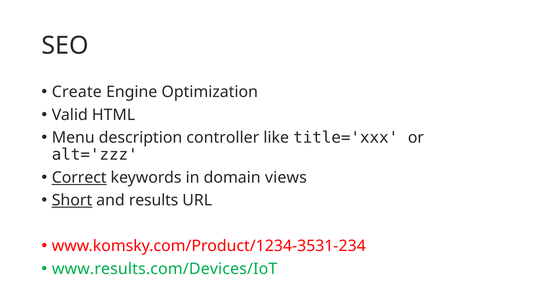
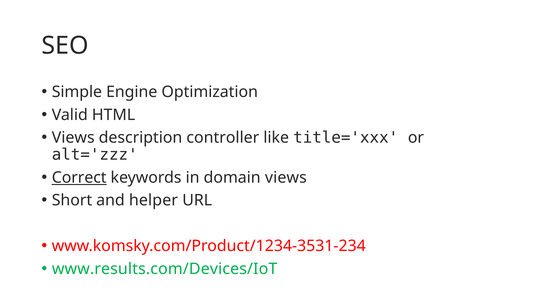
Create: Create -> Simple
Menu at (73, 138): Menu -> Views
Short underline: present -> none
results: results -> helper
